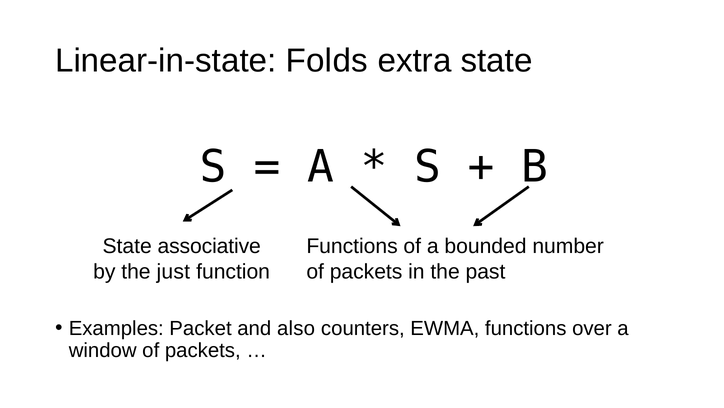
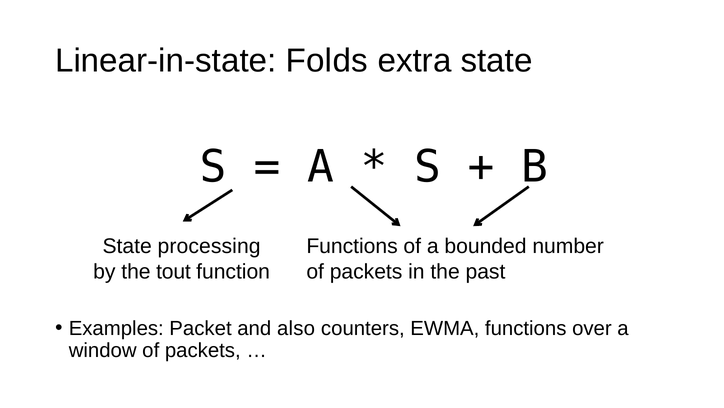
associative: associative -> processing
just: just -> tout
